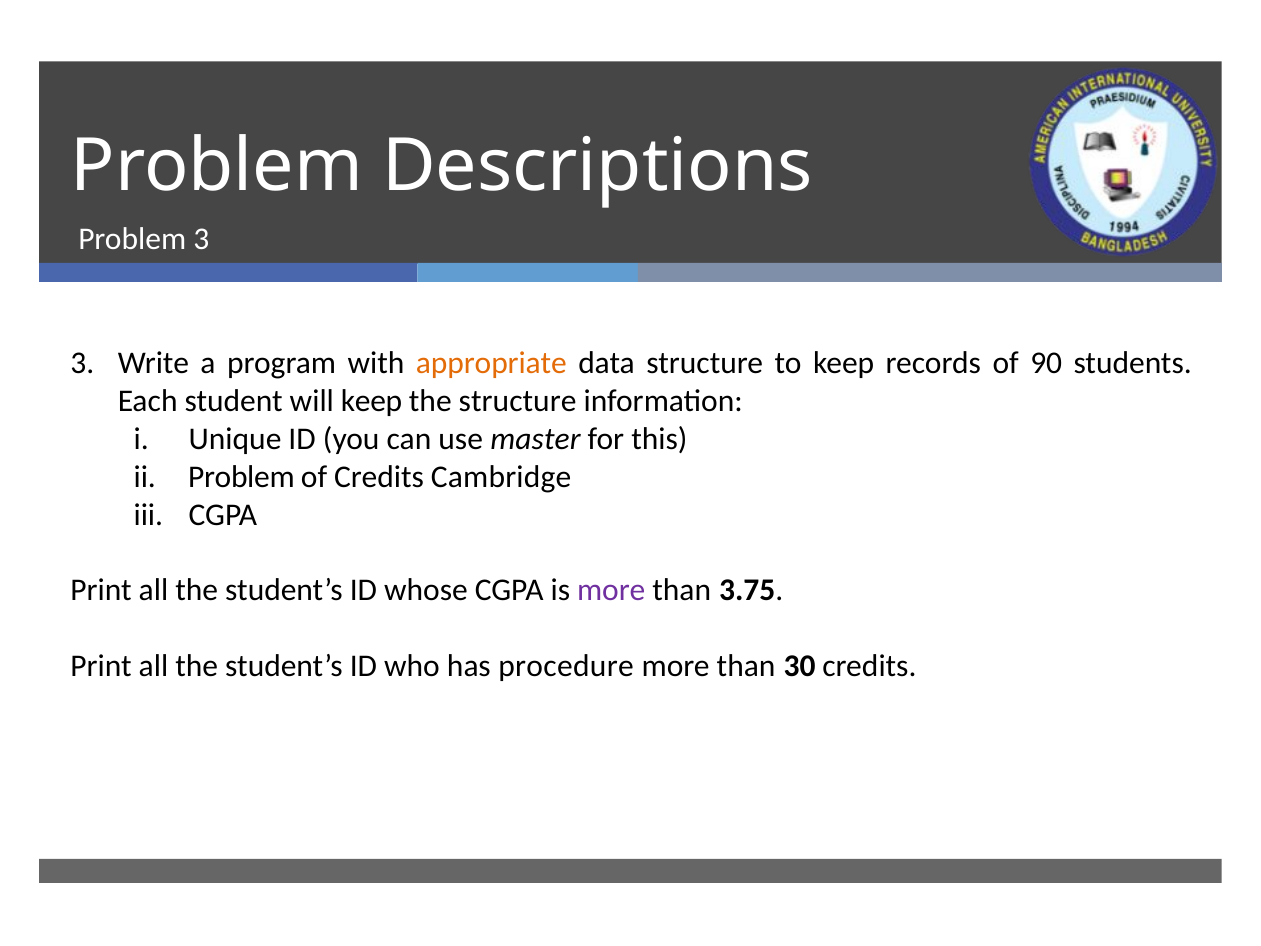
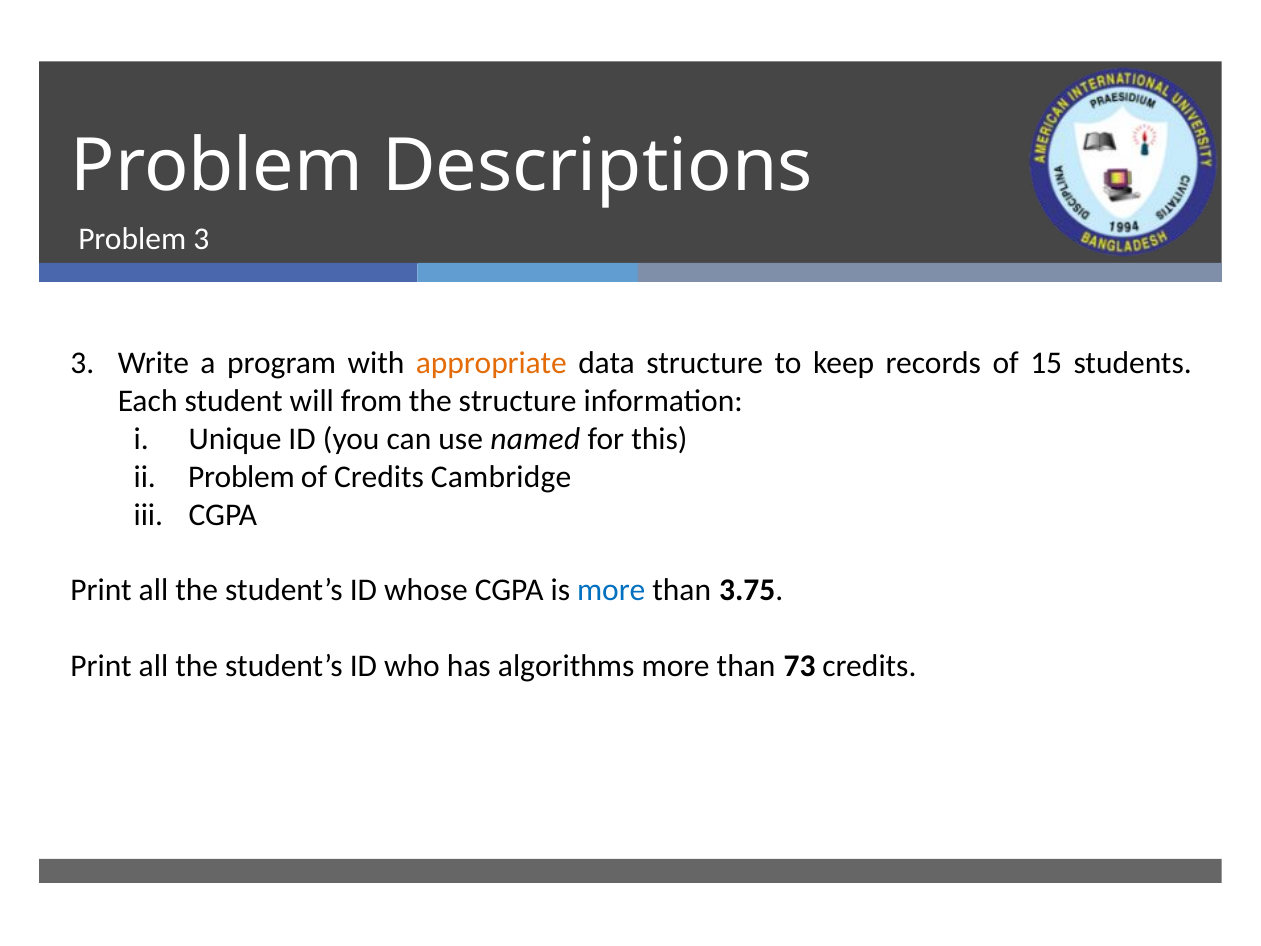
90: 90 -> 15
will keep: keep -> from
master: master -> named
more at (611, 590) colour: purple -> blue
procedure: procedure -> algorithms
30: 30 -> 73
